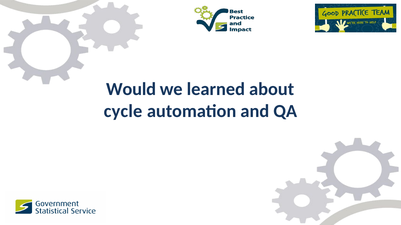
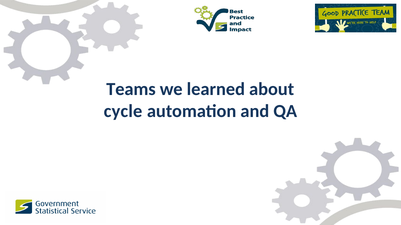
Would: Would -> Teams
